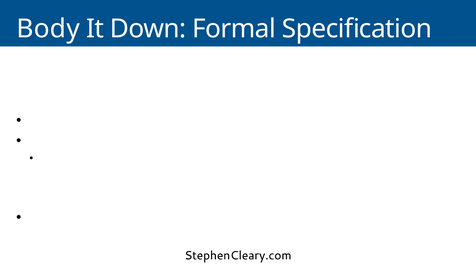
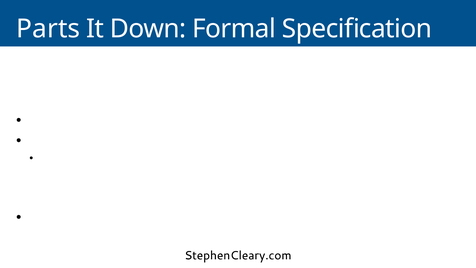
Body: Body -> Parts
